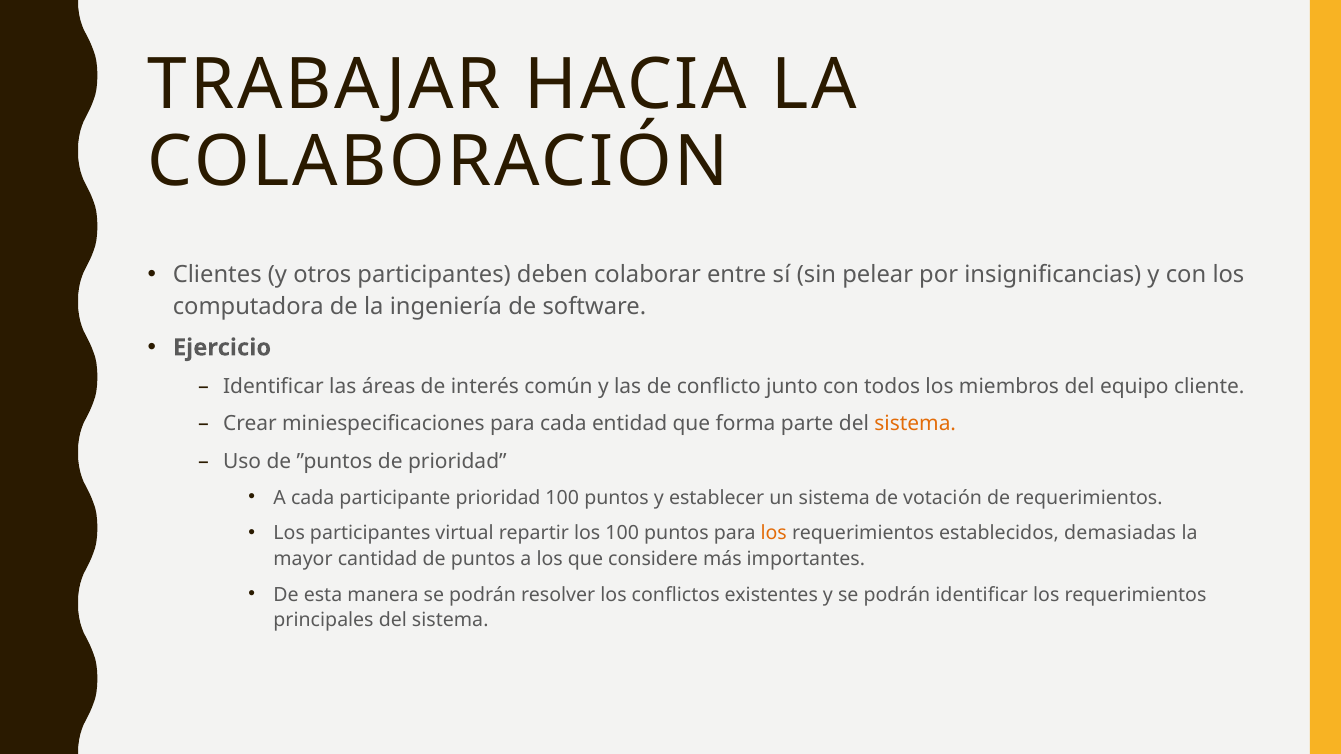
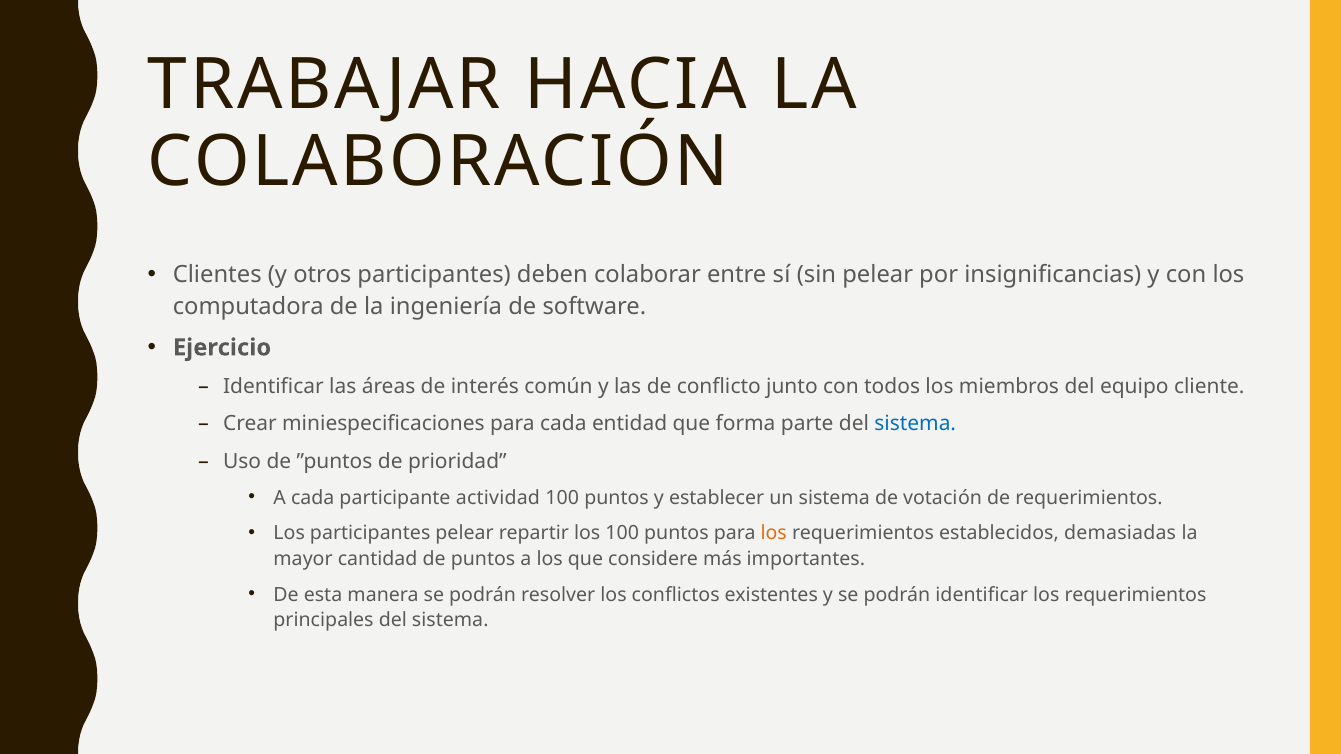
sistema at (915, 424) colour: orange -> blue
participante prioridad: prioridad -> actividad
participantes virtual: virtual -> pelear
